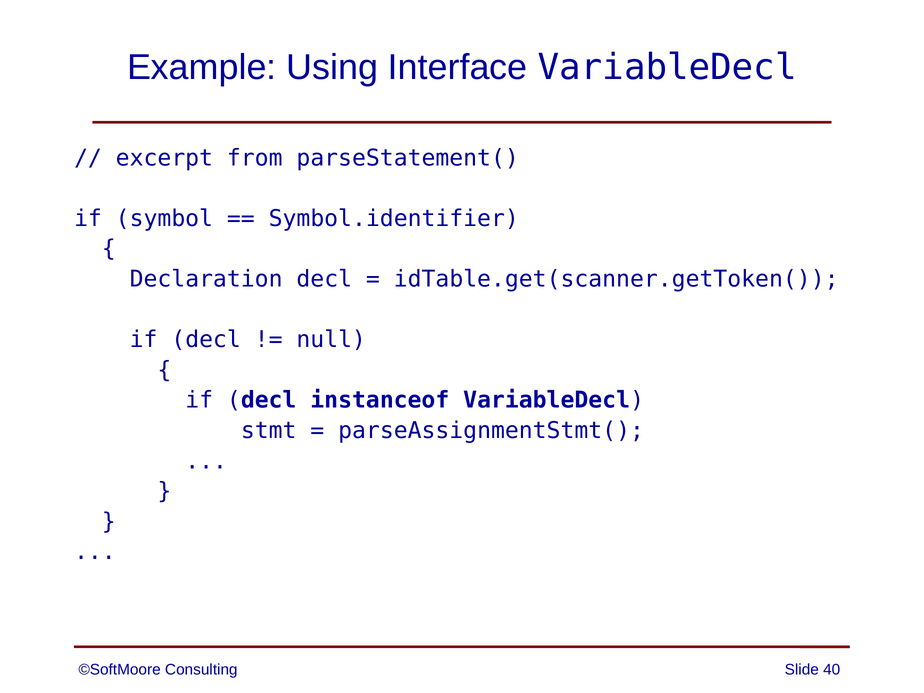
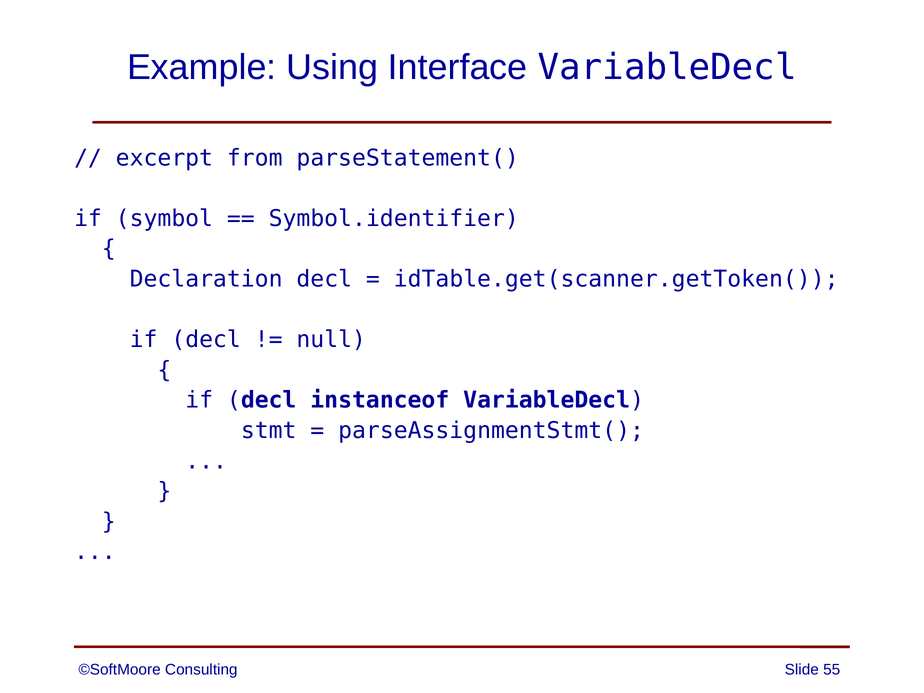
40: 40 -> 55
